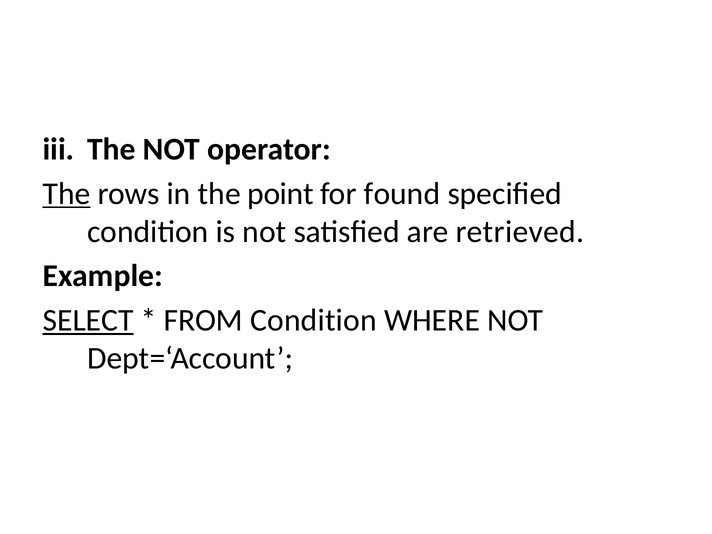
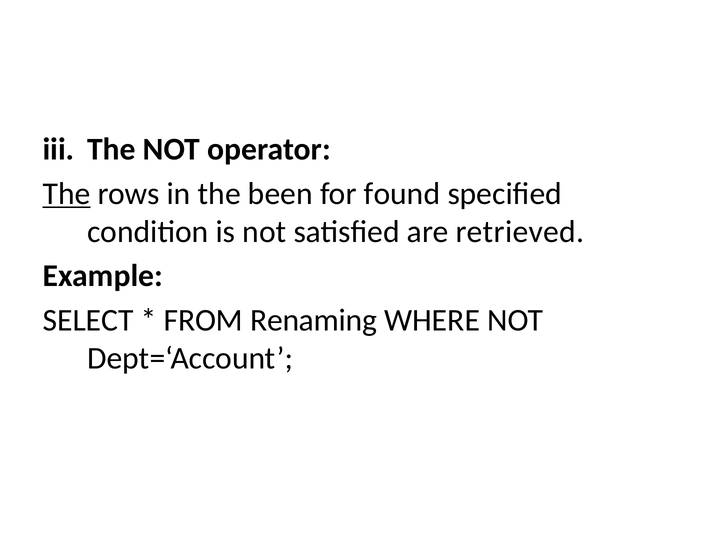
point: point -> been
SELECT underline: present -> none
FROM Condition: Condition -> Renaming
